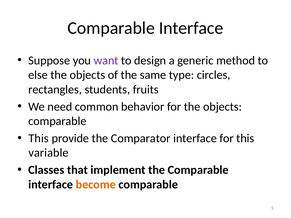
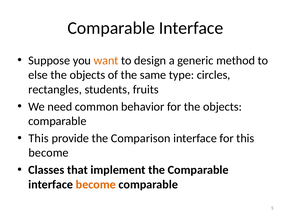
want colour: purple -> orange
Comparator: Comparator -> Comparison
variable at (49, 153): variable -> become
